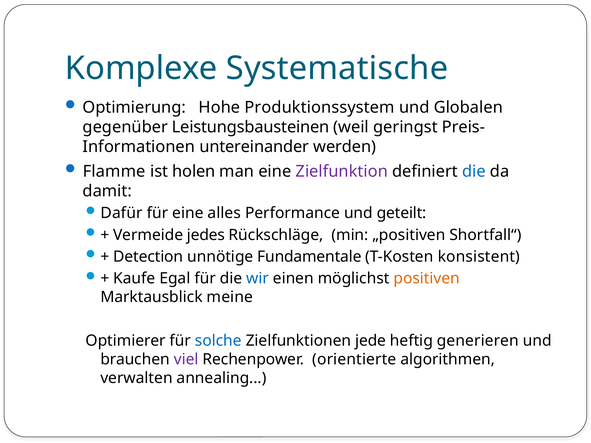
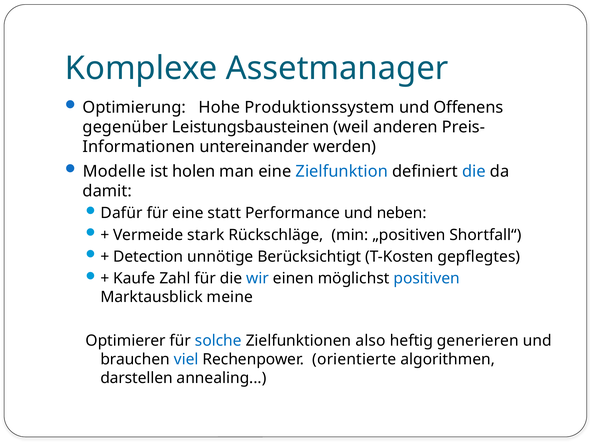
Systematische: Systematische -> Assetmanager
Globalen: Globalen -> Offenens
geringst: geringst -> anderen
Flamme: Flamme -> Modelle
Zielfunktion colour: purple -> blue
alles: alles -> statt
geteilt: geteilt -> neben
jedes: jedes -> stark
Fundamentale: Fundamentale -> Berücksichtigt
konsistent: konsistent -> gepflegtes
Egal: Egal -> Zahl
positiven colour: orange -> blue
jede: jede -> also
viel colour: purple -> blue
verwalten: verwalten -> darstellen
